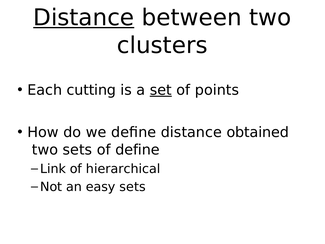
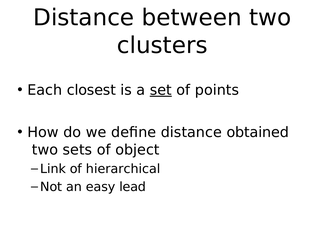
Distance at (84, 18) underline: present -> none
cutting: cutting -> closest
of define: define -> object
easy sets: sets -> lead
